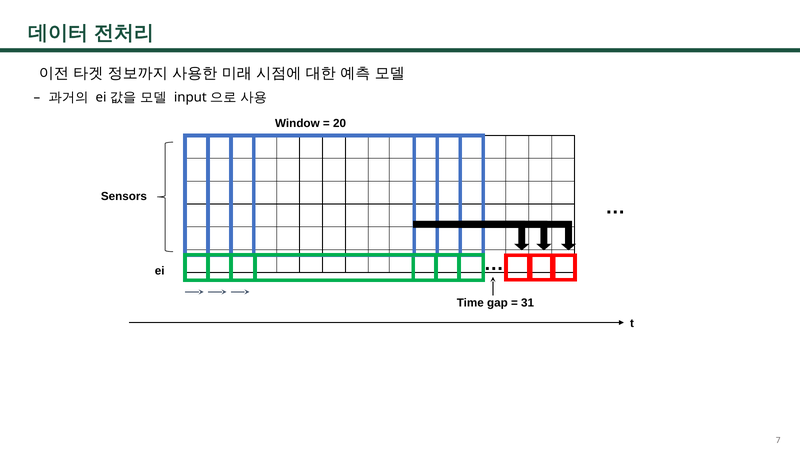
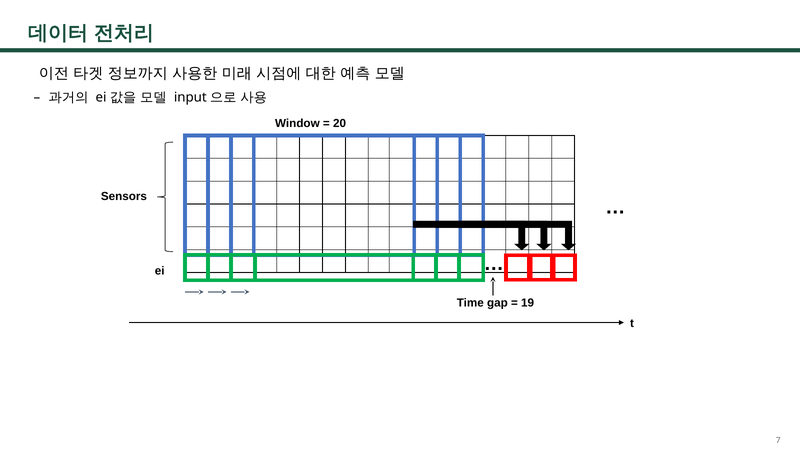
31: 31 -> 19
